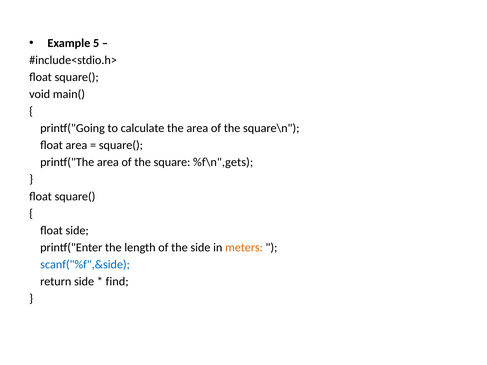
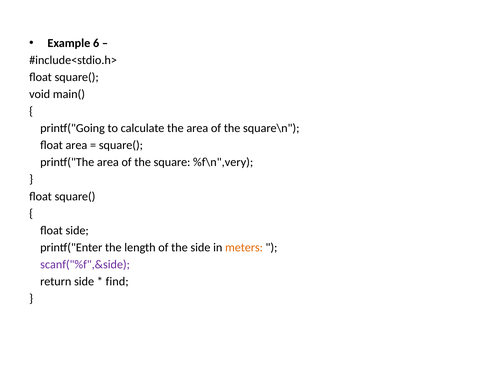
5: 5 -> 6
%f\n",gets: %f\n",gets -> %f\n",very
scanf("%f",&side colour: blue -> purple
